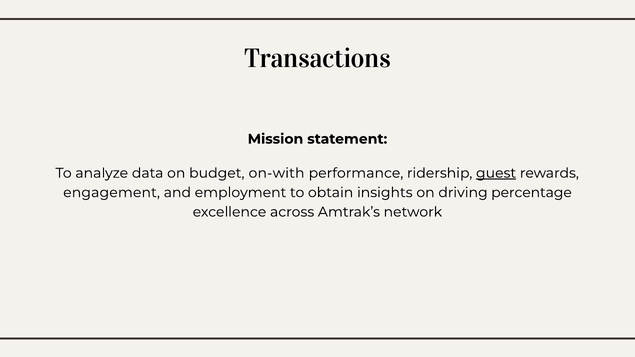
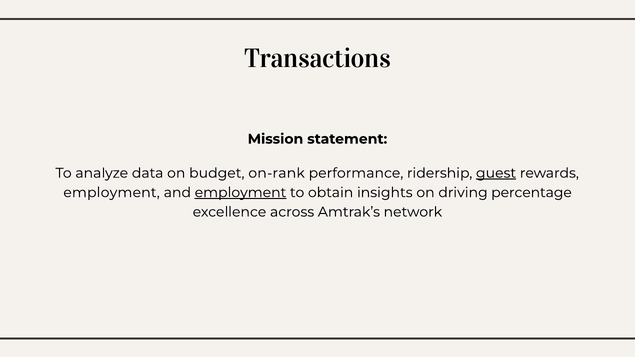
on-with: on-with -> on-rank
engagement at (112, 193): engagement -> employment
employment at (240, 193) underline: none -> present
